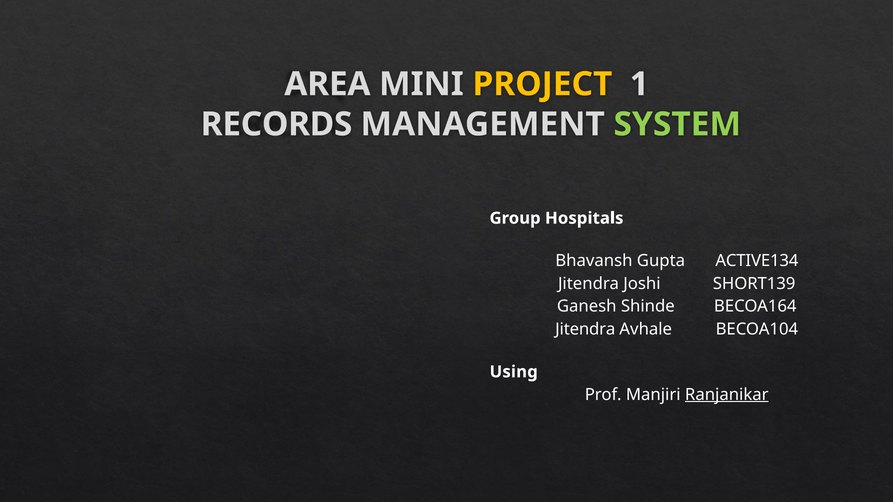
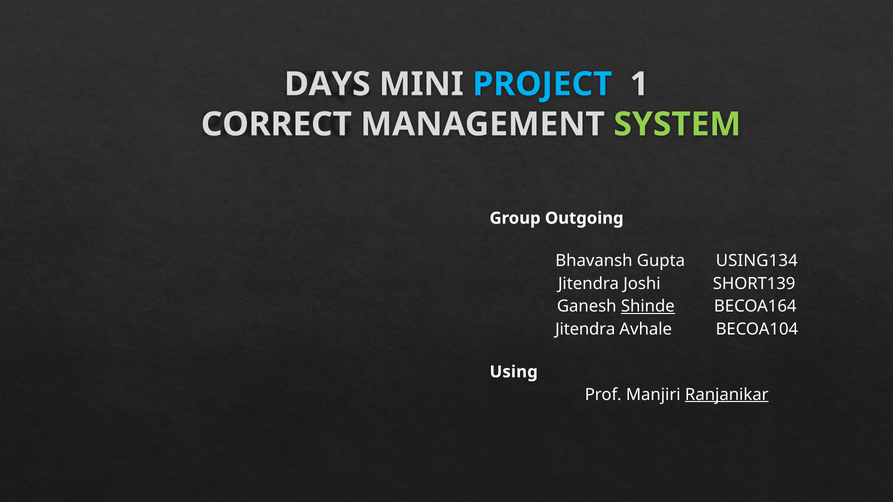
AREA: AREA -> DAYS
PROJECT colour: yellow -> light blue
RECORDS: RECORDS -> CORRECT
Hospitals: Hospitals -> Outgoing
ACTIVE134: ACTIVE134 -> USING134
Shinde underline: none -> present
